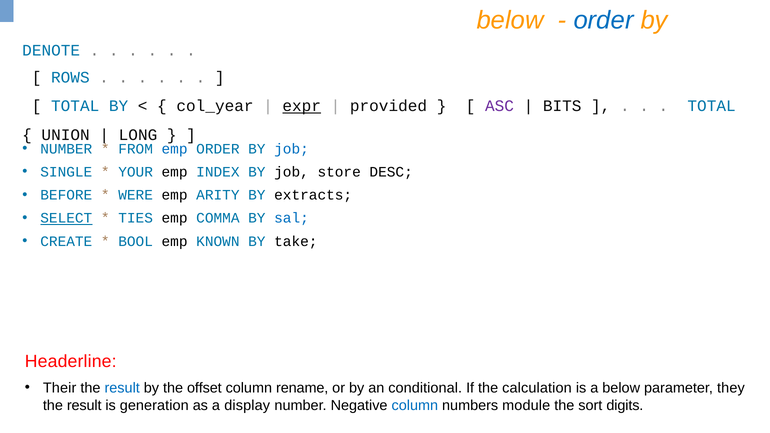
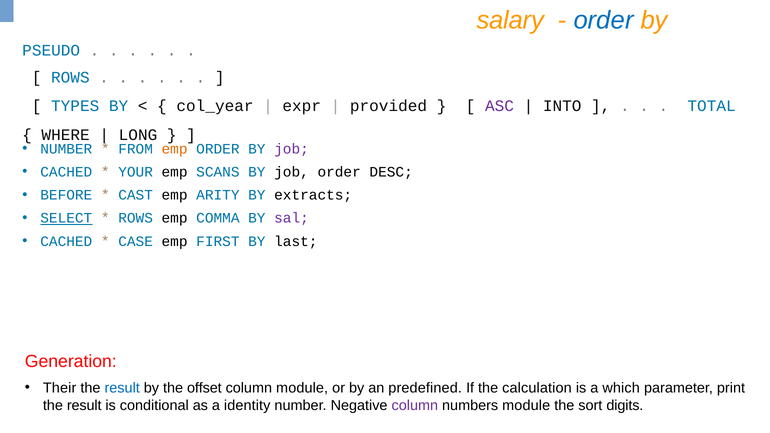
below at (510, 20): below -> salary
DENOTE: DENOTE -> PSEUDO
TOTAL at (75, 106): TOTAL -> TYPES
expr underline: present -> none
BITS: BITS -> INTO
UNION: UNION -> WHERE
emp at (175, 149) colour: blue -> orange
job at (292, 149) colour: blue -> purple
SINGLE at (66, 172): SINGLE -> CACHED
INDEX: INDEX -> SCANS
job store: store -> order
WERE: WERE -> CAST
TIES at (136, 218): TIES -> ROWS
sal colour: blue -> purple
CREATE at (66, 241): CREATE -> CACHED
BOOL: BOOL -> CASE
KNOWN: KNOWN -> FIRST
take: take -> last
Headerline: Headerline -> Generation
column rename: rename -> module
conditional: conditional -> predefined
a below: below -> which
they: they -> print
generation: generation -> conditional
display: display -> identity
column at (415, 405) colour: blue -> purple
